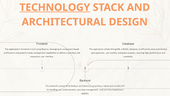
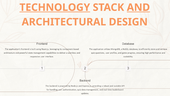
AND underline: none -> present
